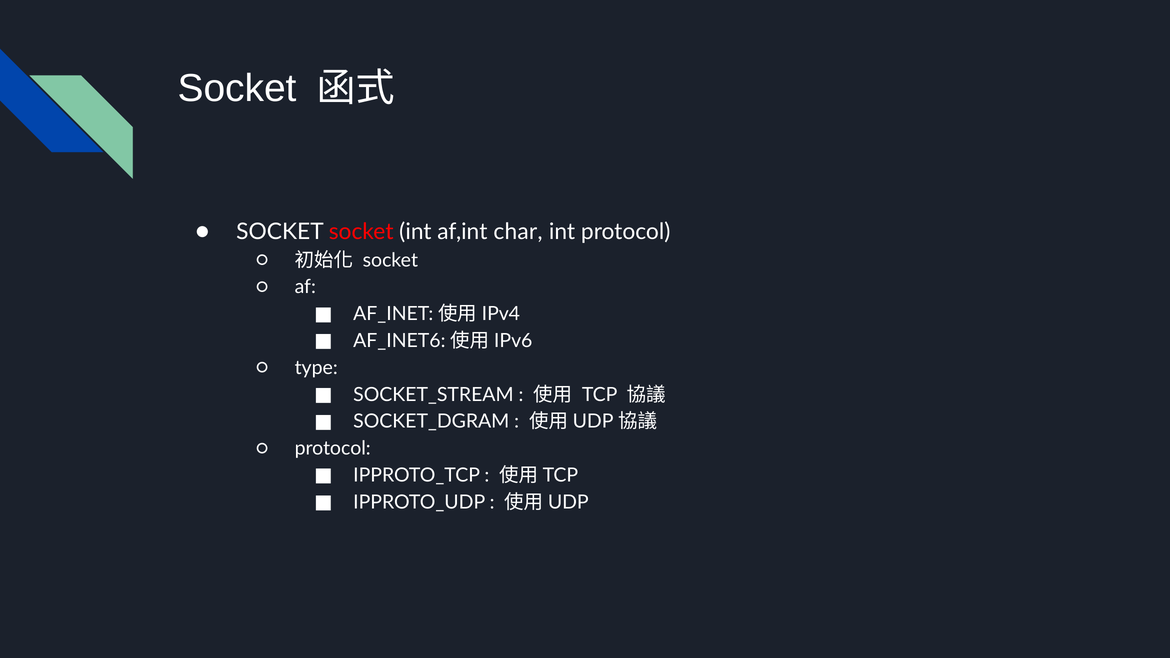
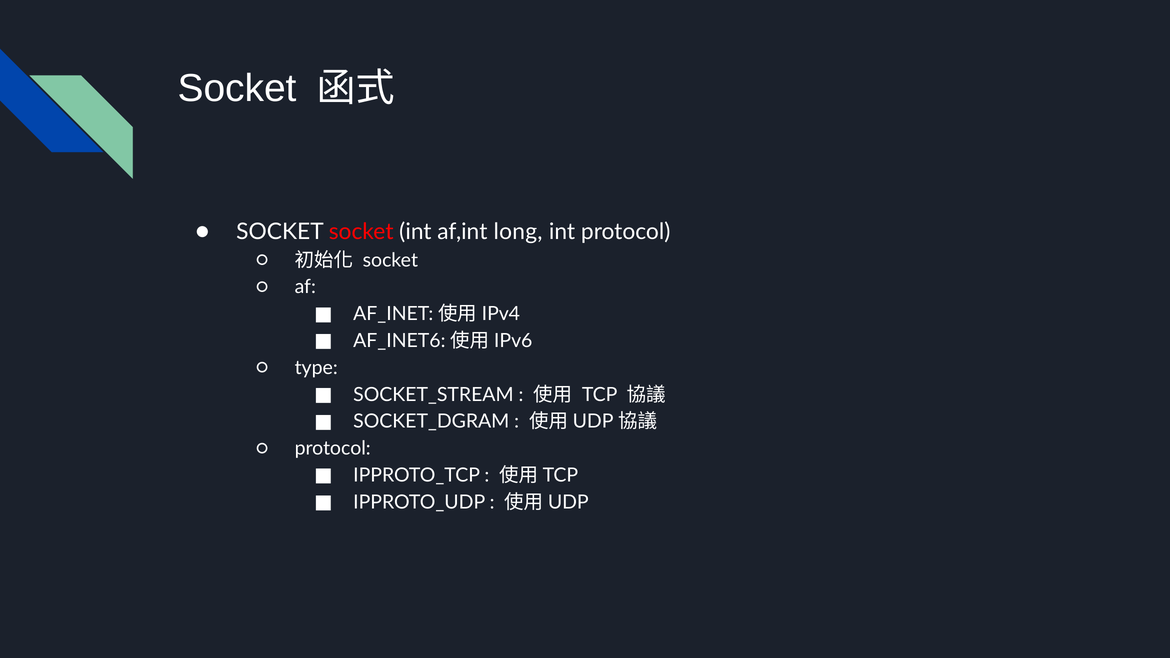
char: char -> long
